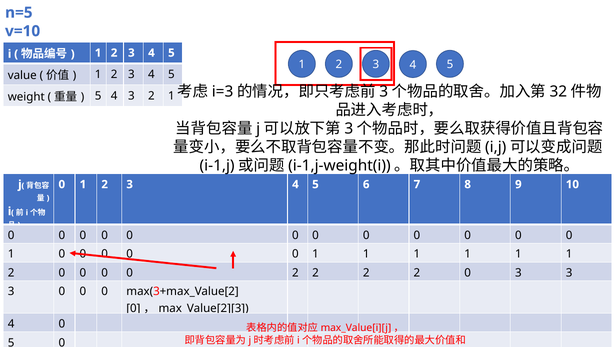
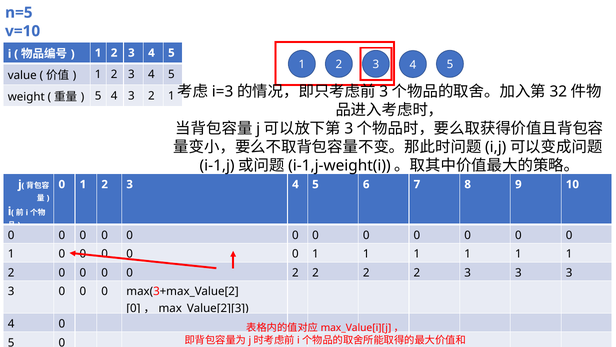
2 2 0: 0 -> 3
